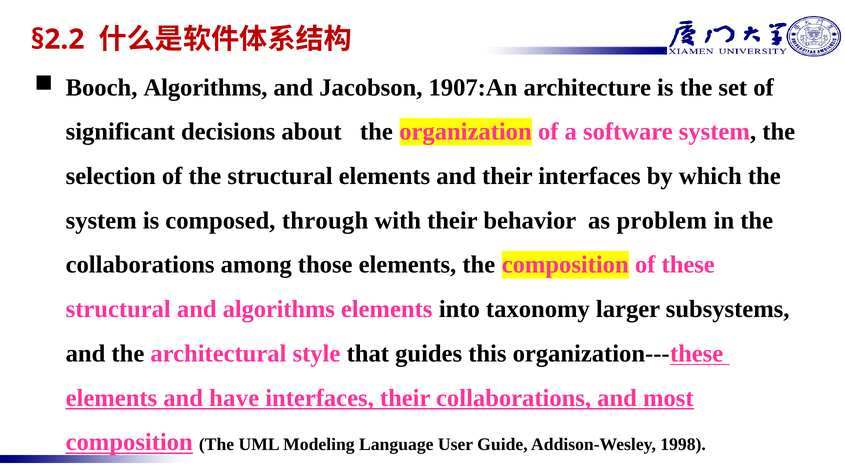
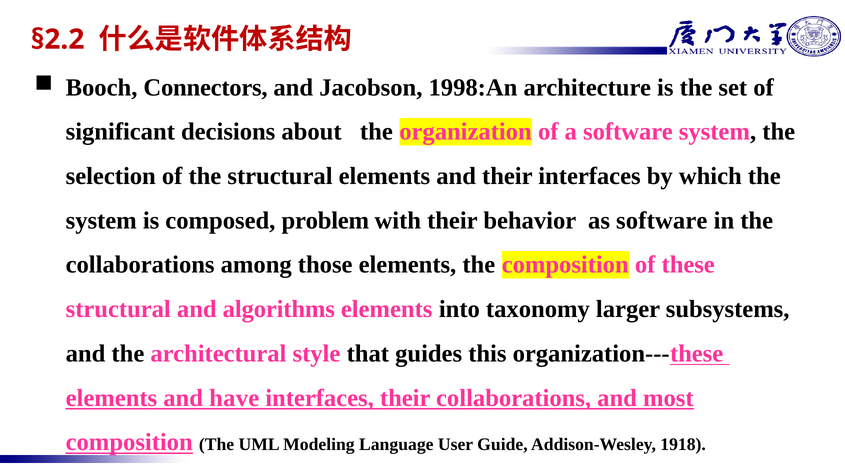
Booch Algorithms: Algorithms -> Connectors
1907:An: 1907:An -> 1998:An
through: through -> problem
as problem: problem -> software
1998: 1998 -> 1918
